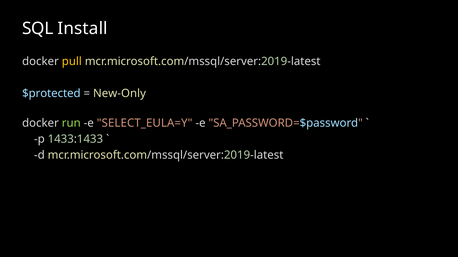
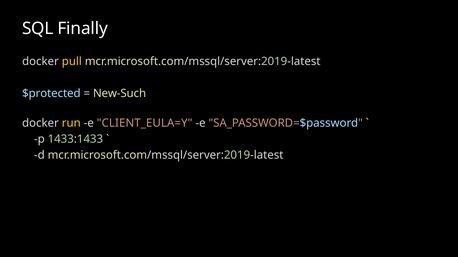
Install: Install -> Finally
New-Only: New-Only -> New-Such
run colour: light green -> yellow
SELECT_EULA=Y: SELECT_EULA=Y -> CLIENT_EULA=Y
